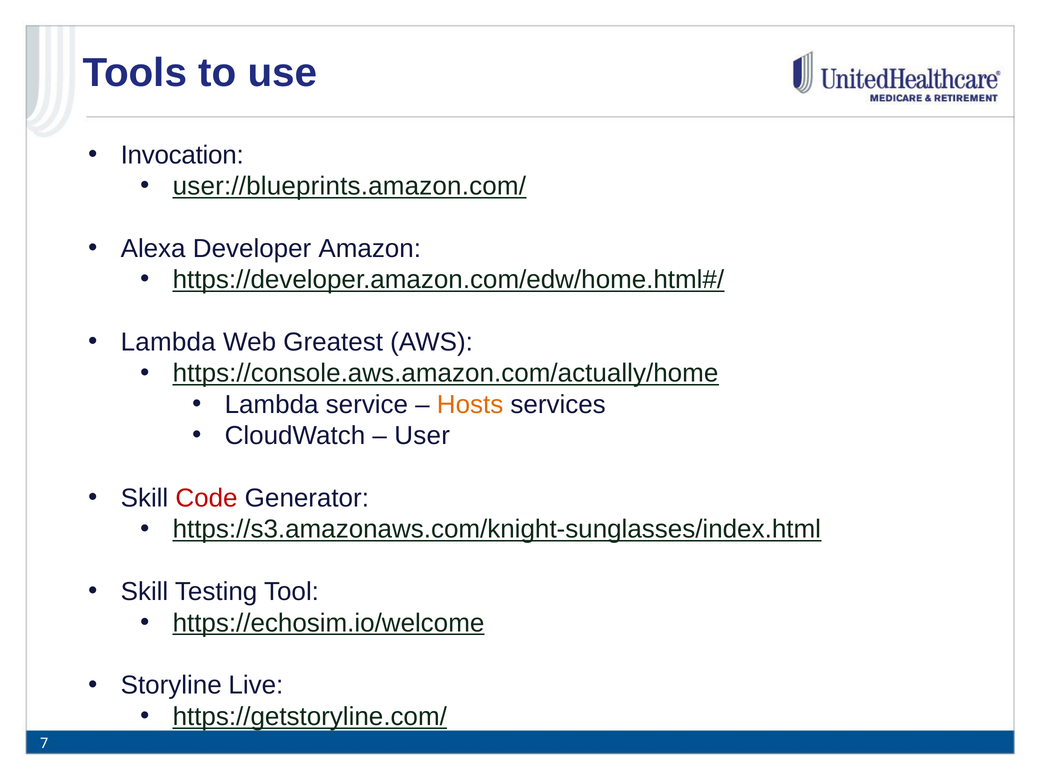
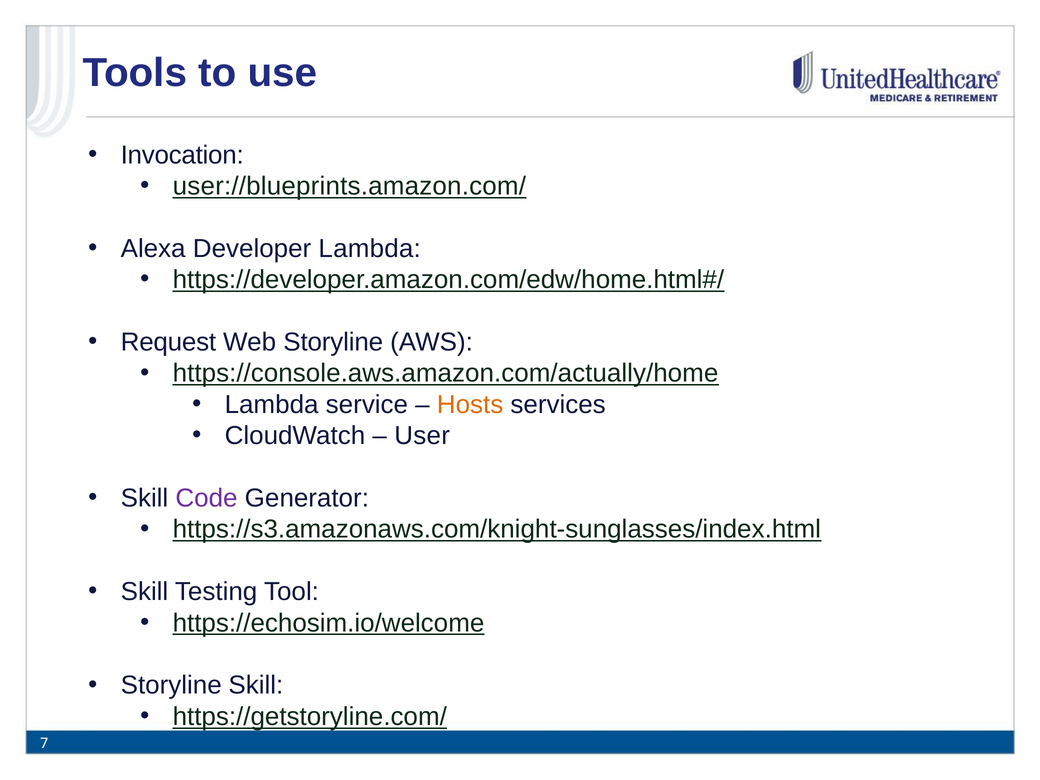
Developer Amazon: Amazon -> Lambda
Lambda at (168, 342): Lambda -> Request
Web Greatest: Greatest -> Storyline
Code colour: red -> purple
Storyline Live: Live -> Skill
